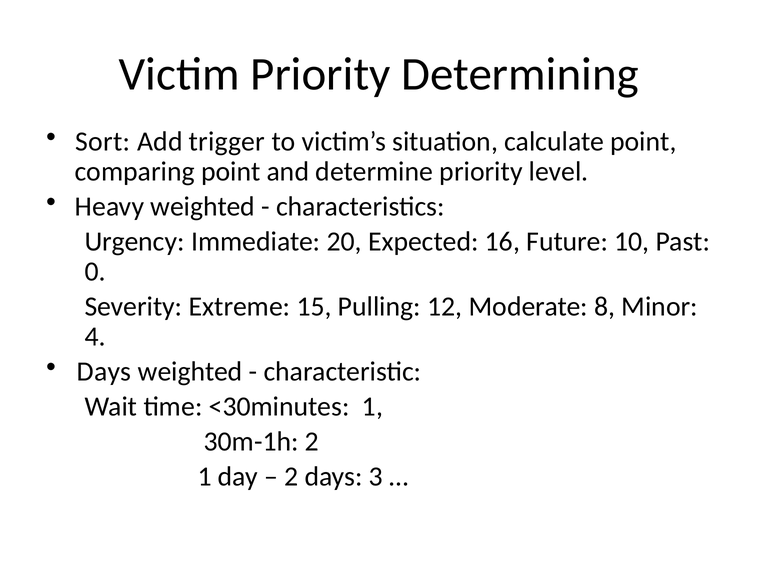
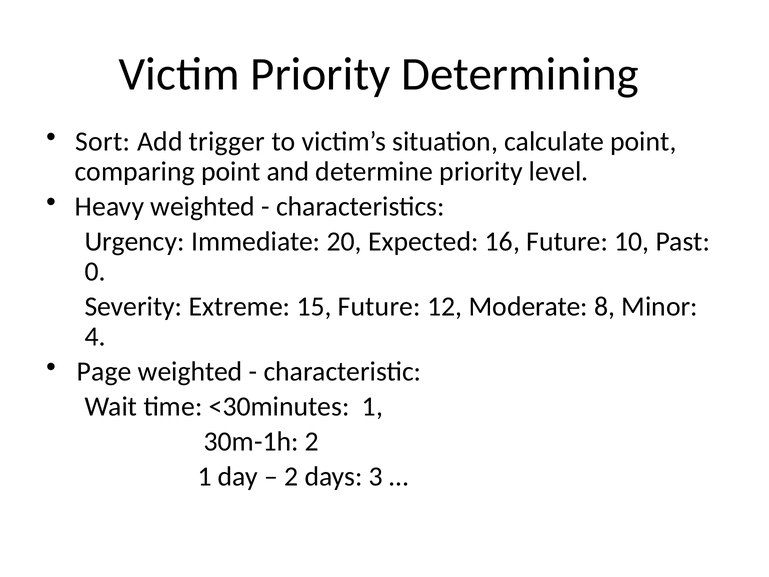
15 Pulling: Pulling -> Future
Days at (104, 371): Days -> Page
